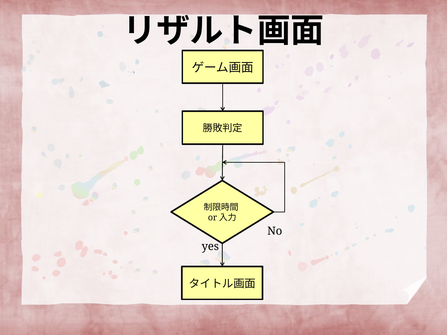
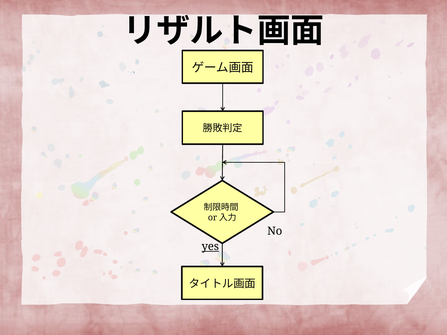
yes underline: none -> present
